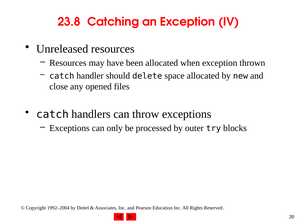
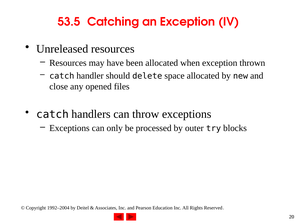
23.8: 23.8 -> 53.5
